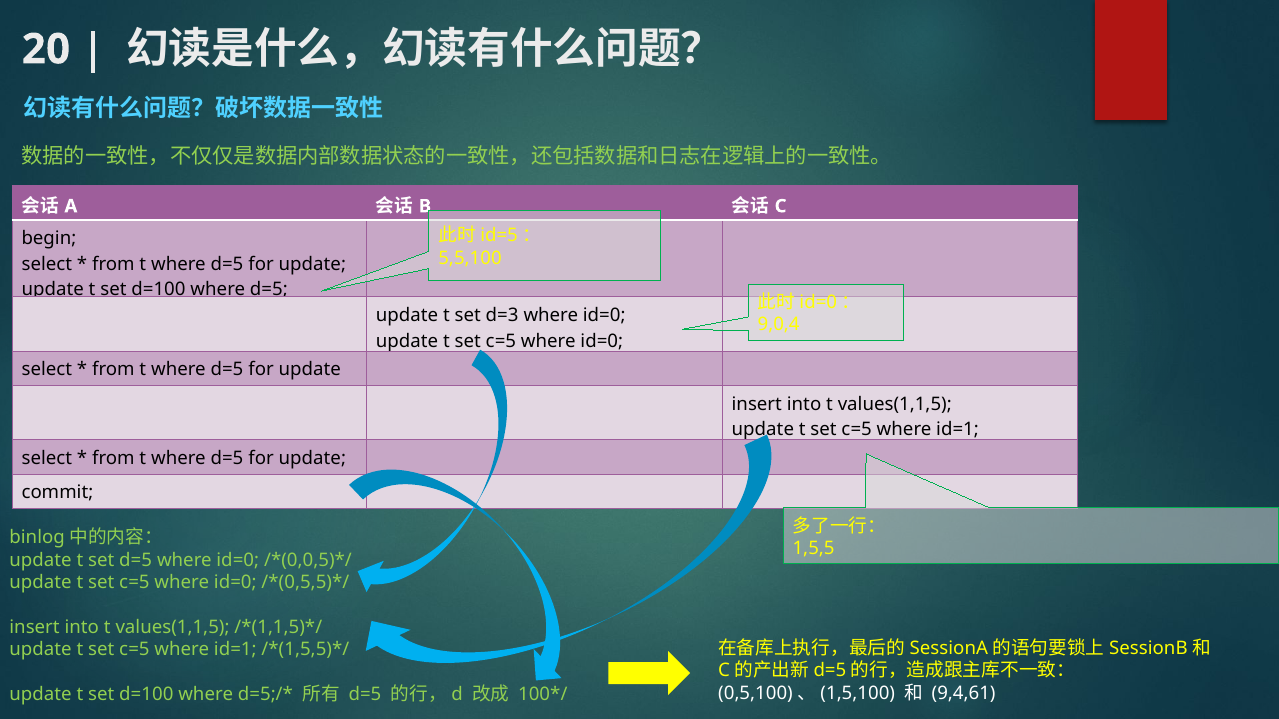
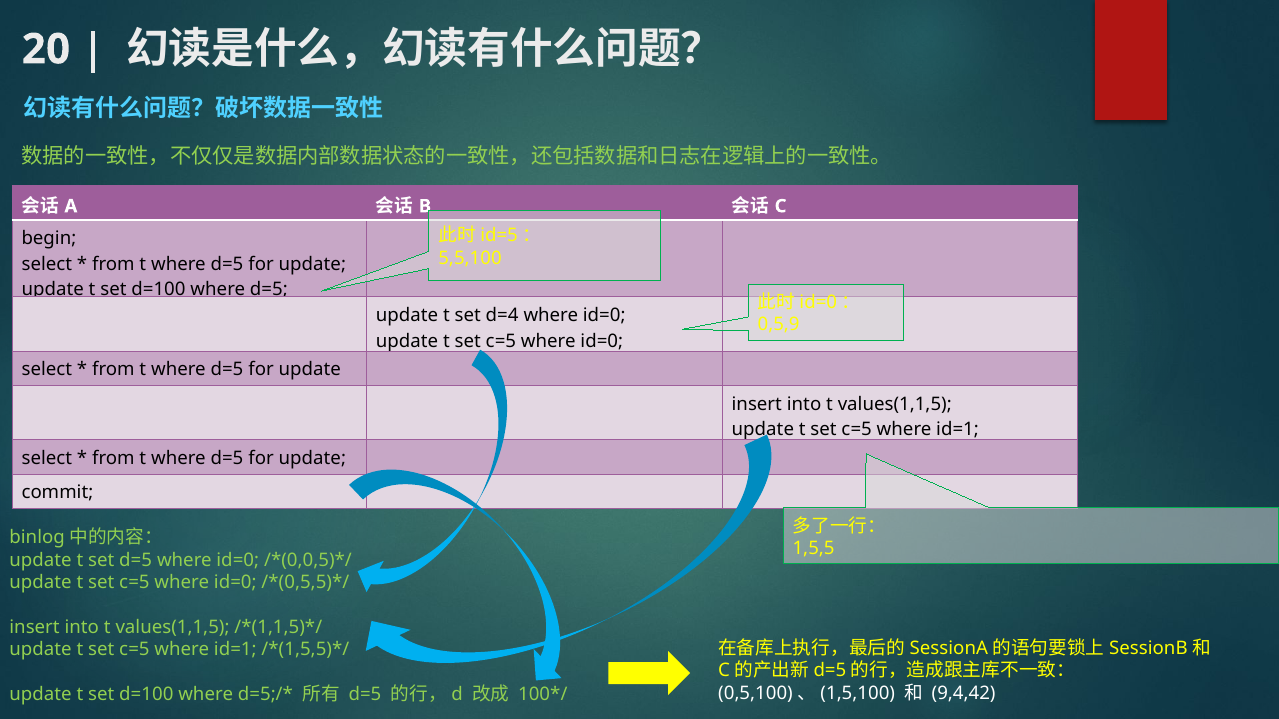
d=3: d=3 -> d=4
9,0,4: 9,0,4 -> 0,5,9
9,4,61: 9,4,61 -> 9,4,42
